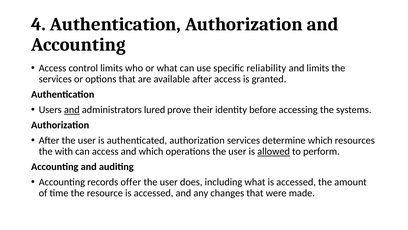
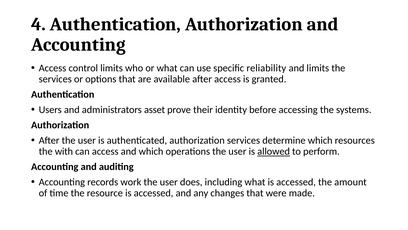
and at (72, 110) underline: present -> none
lured: lured -> asset
offer: offer -> work
